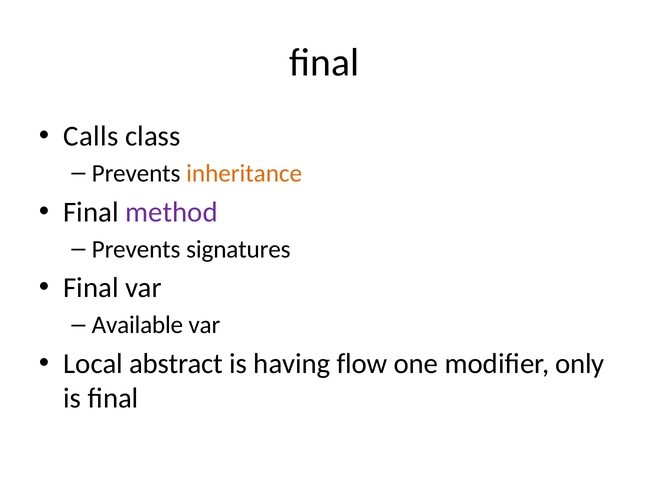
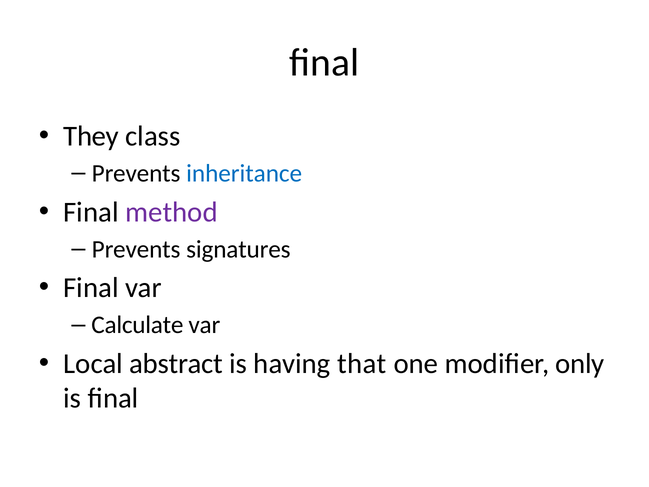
Calls: Calls -> They
inheritance colour: orange -> blue
Available: Available -> Calculate
flow: flow -> that
